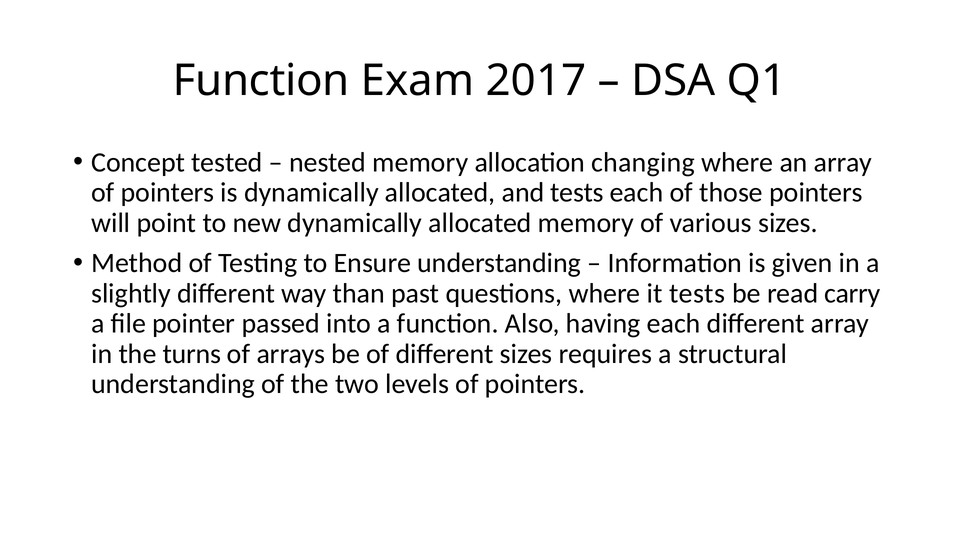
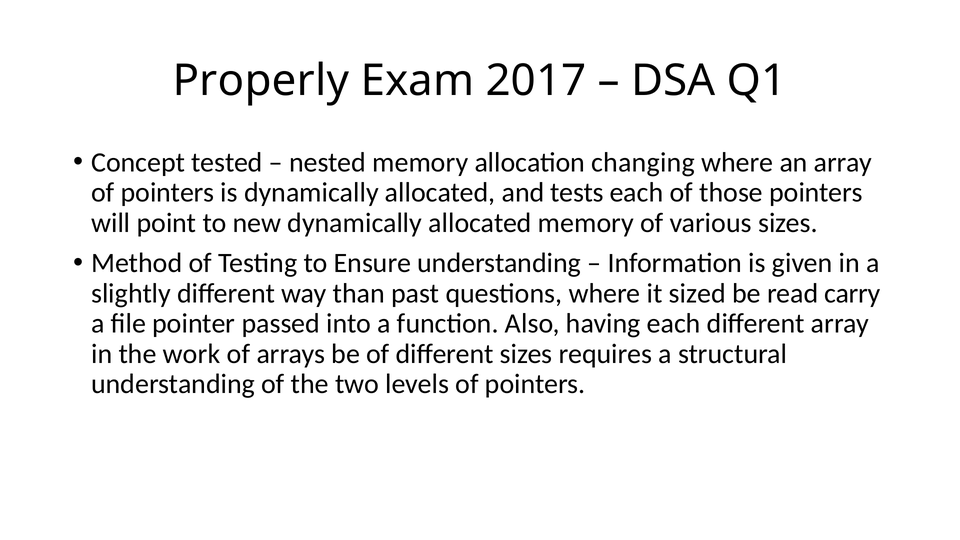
Function at (261, 81): Function -> Properly
it tests: tests -> sized
turns: turns -> work
